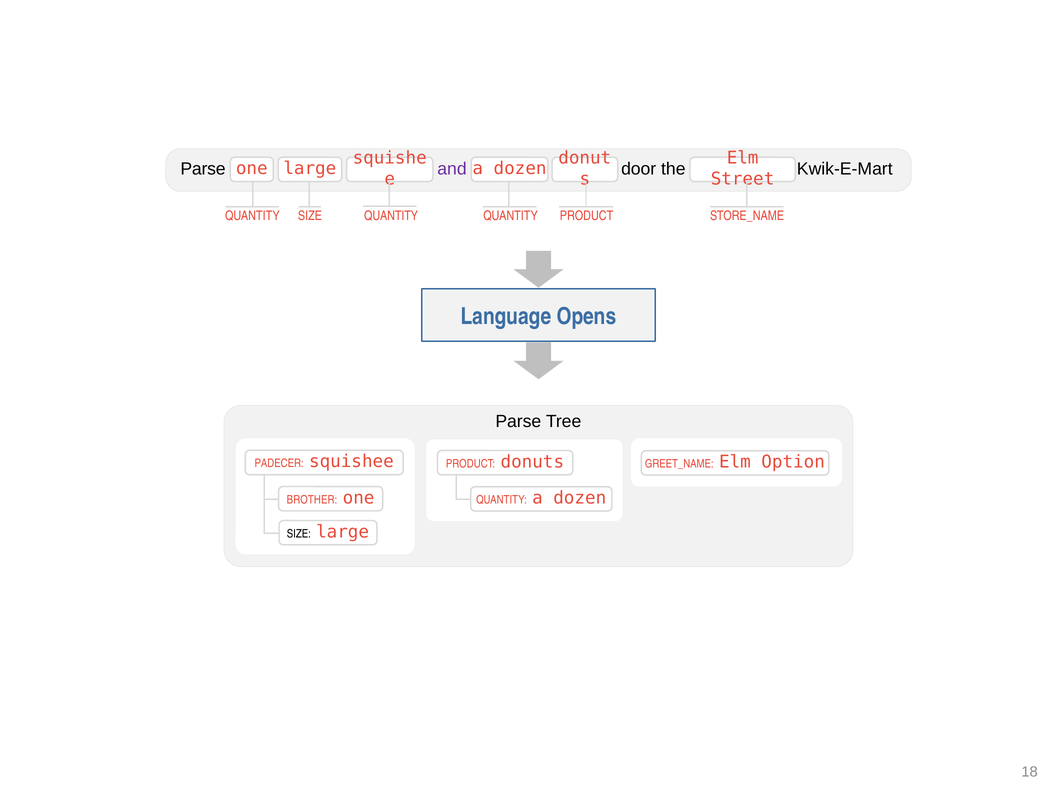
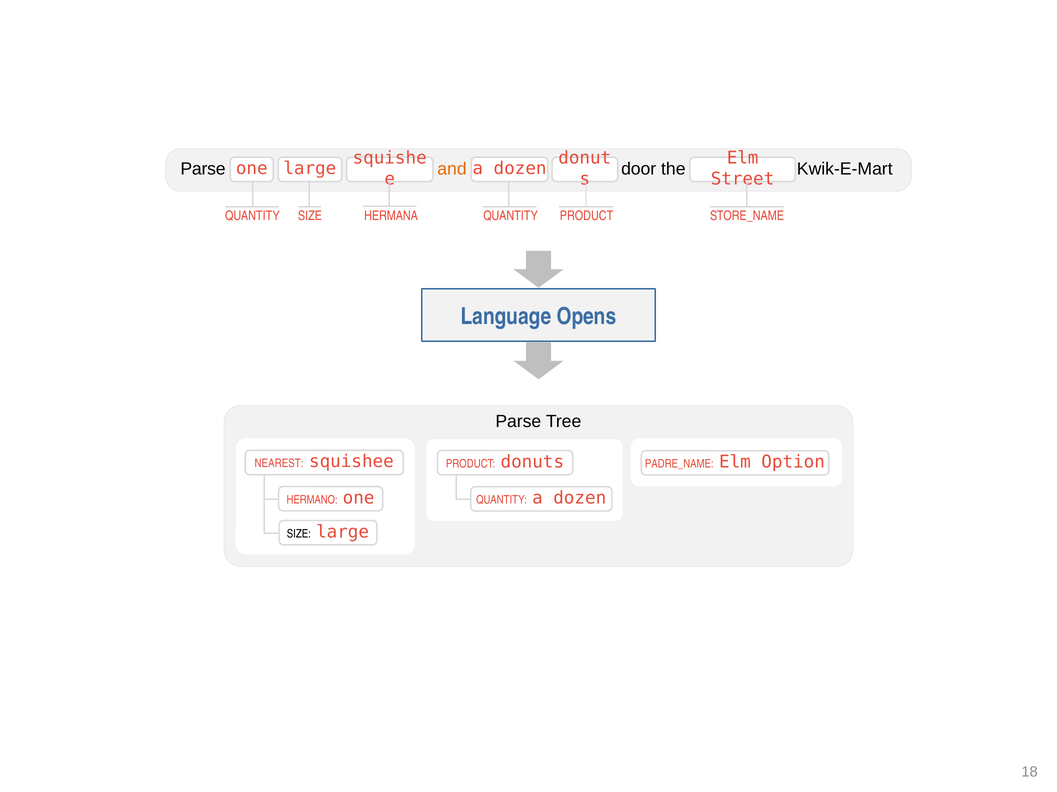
and colour: purple -> orange
SIZE QUANTITY: QUANTITY -> HERMANA
PADECER: PADECER -> NEAREST
GREET_NAME: GREET_NAME -> PADRE_NAME
BROTHER: BROTHER -> HERMANO
